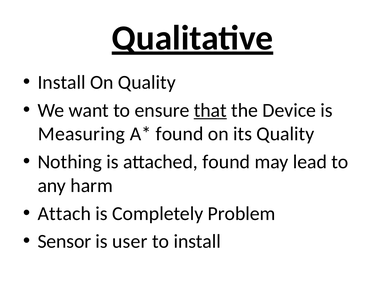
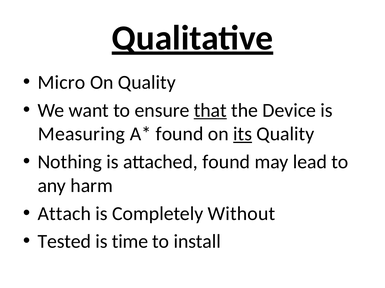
Install at (62, 83): Install -> Micro
its underline: none -> present
Problem: Problem -> Without
Sensor: Sensor -> Tested
user: user -> time
